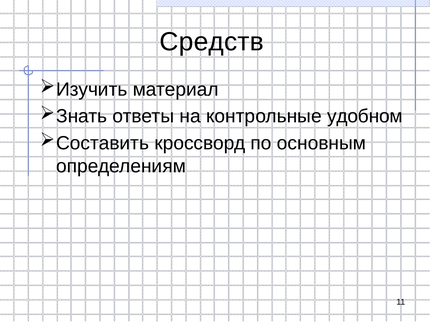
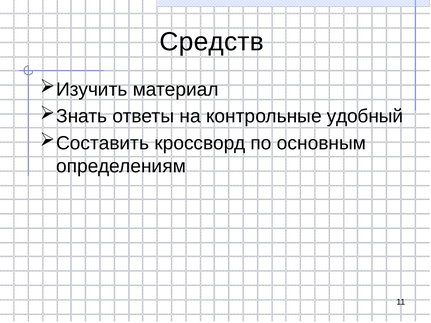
удобном: удобном -> удобный
